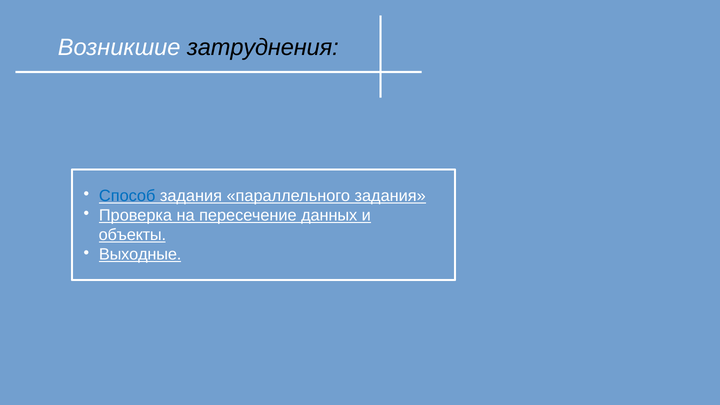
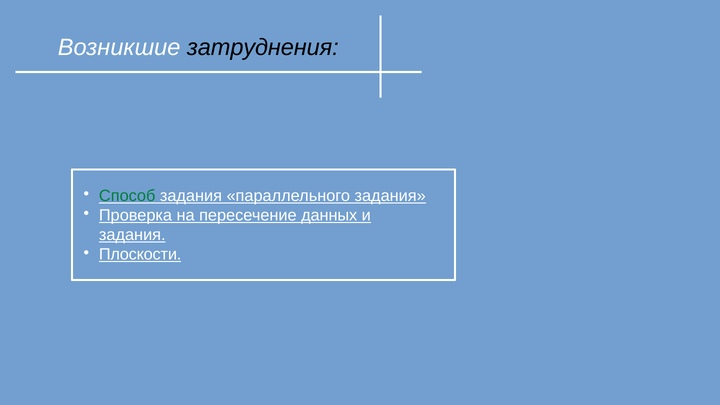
Способ colour: blue -> green
объекты at (132, 235): объекты -> задания
Выходные: Выходные -> Плоскости
